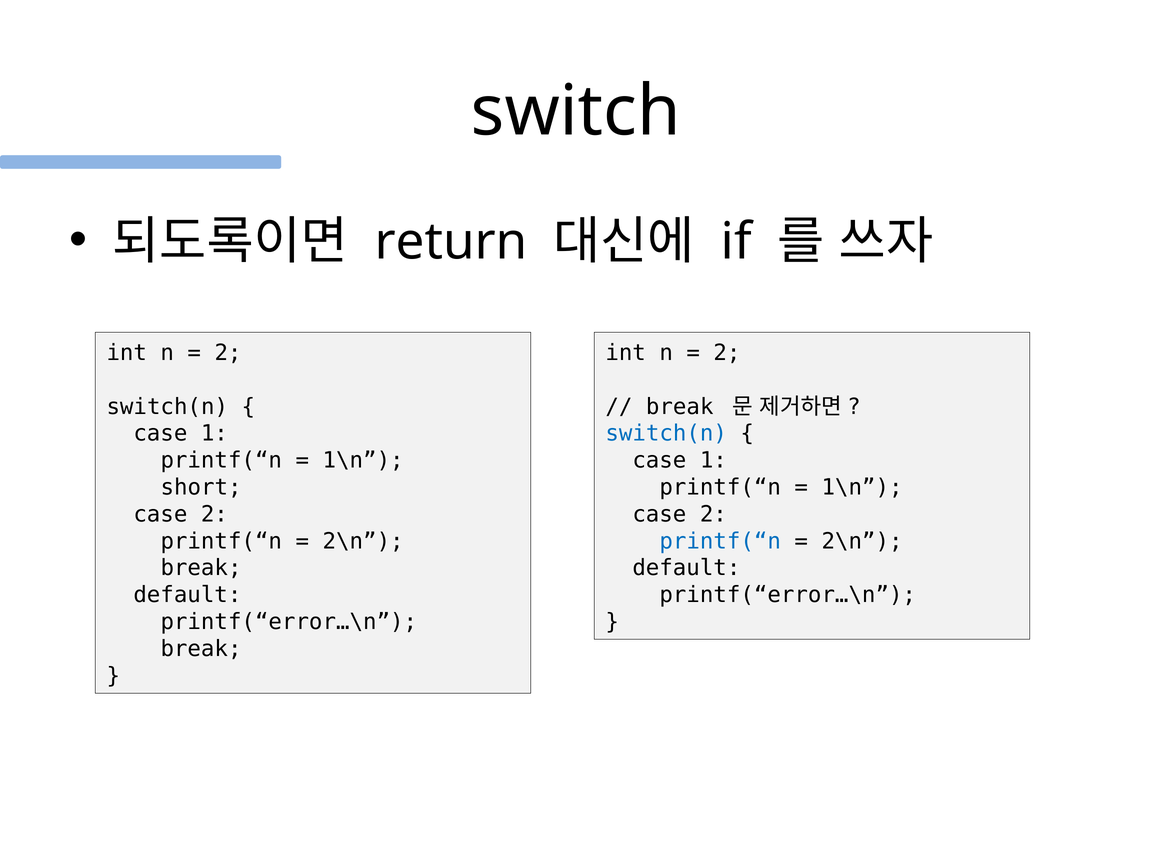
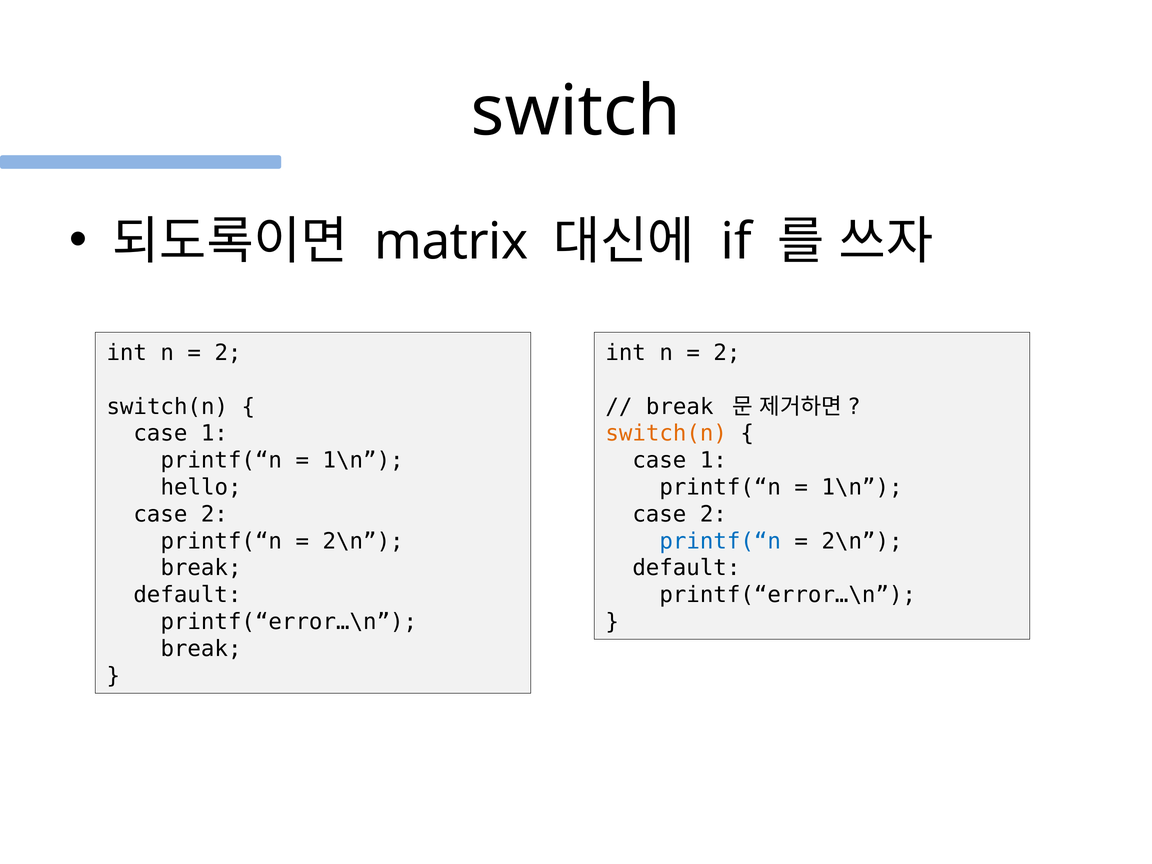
return: return -> matrix
switch(n at (666, 434) colour: blue -> orange
short: short -> hello
